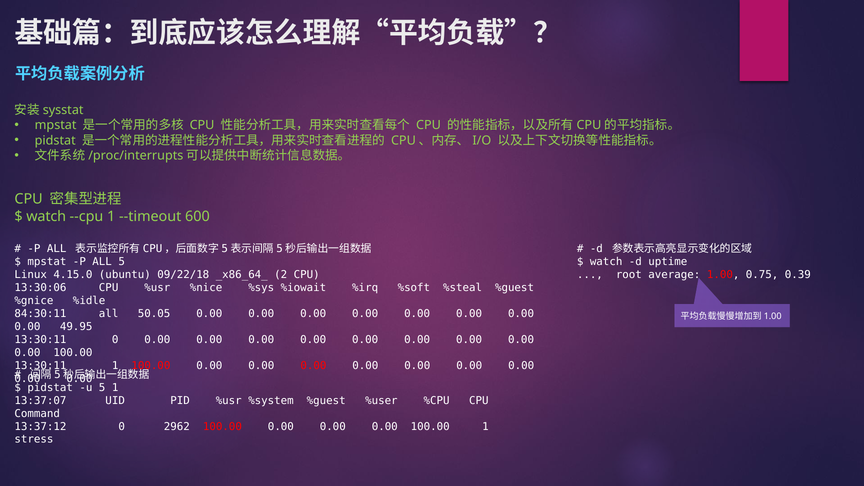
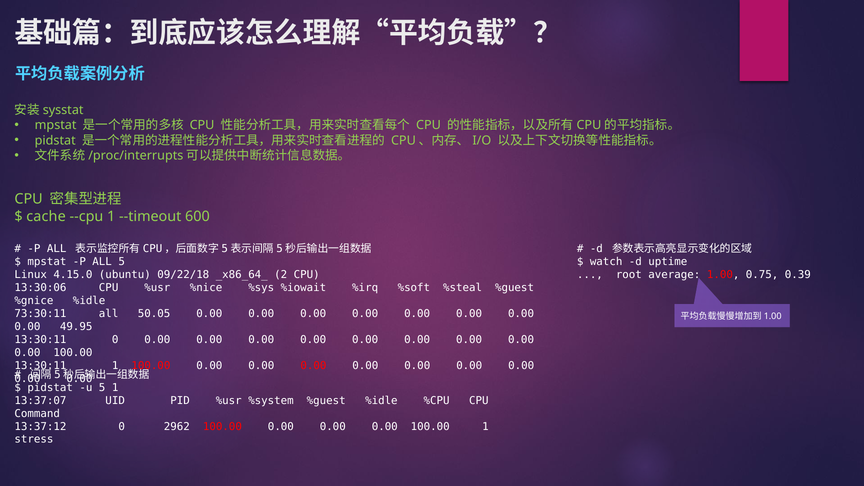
watch at (46, 216): watch -> cache
84:30:11: 84:30:11 -> 73:30:11
%guest %user: %user -> %idle
